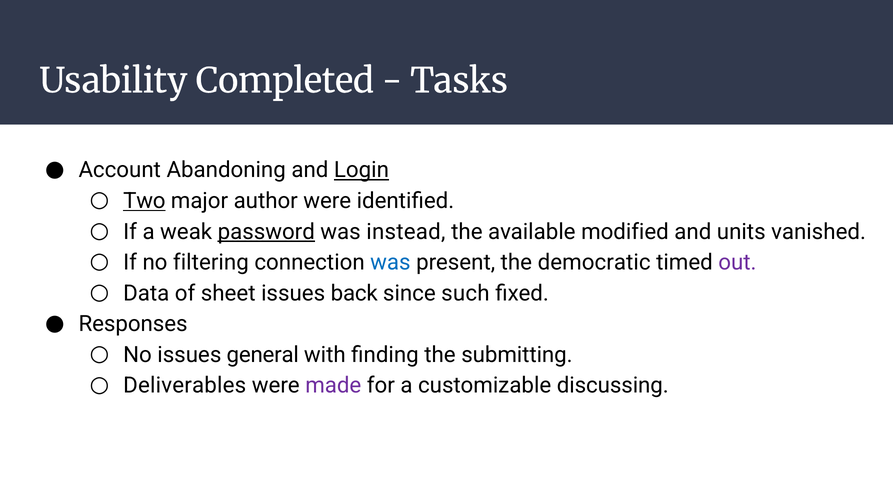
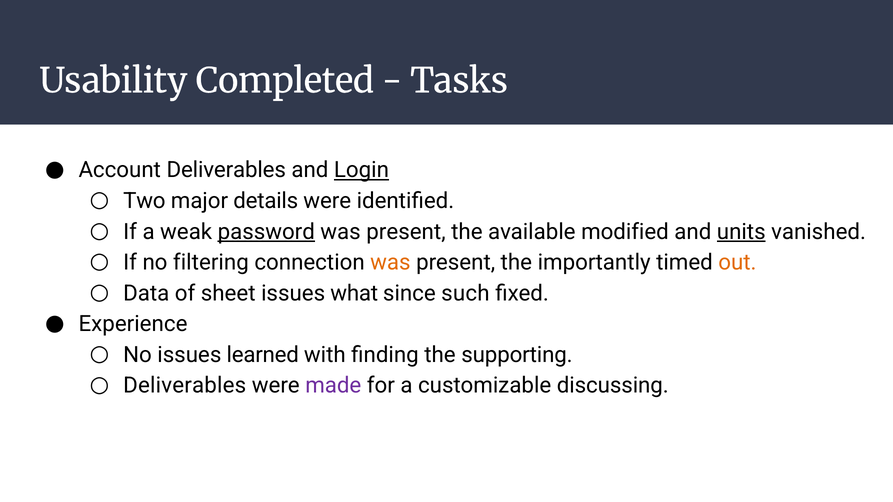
Account Abandoning: Abandoning -> Deliverables
Two underline: present -> none
author: author -> details
instead at (406, 232): instead -> present
units underline: none -> present
was at (390, 263) colour: blue -> orange
democratic: democratic -> importantly
out colour: purple -> orange
back: back -> what
Responses: Responses -> Experience
general: general -> learned
submitting: submitting -> supporting
